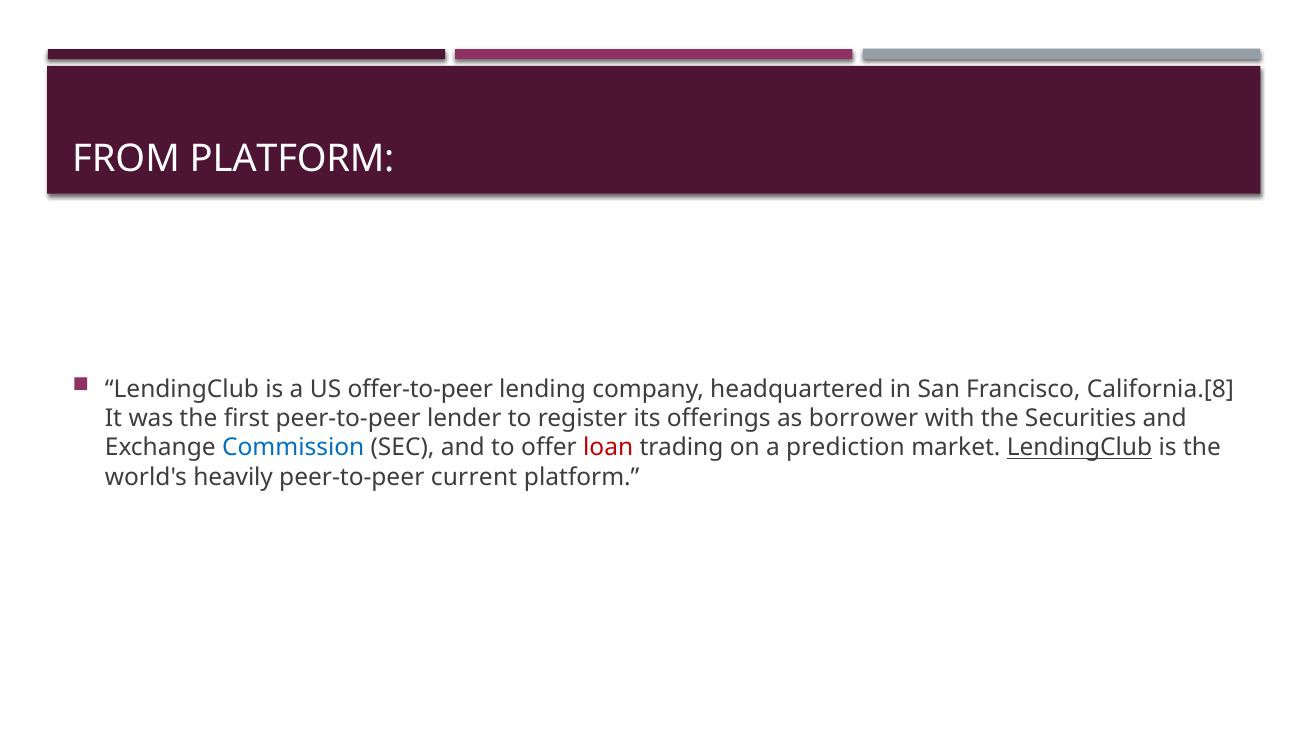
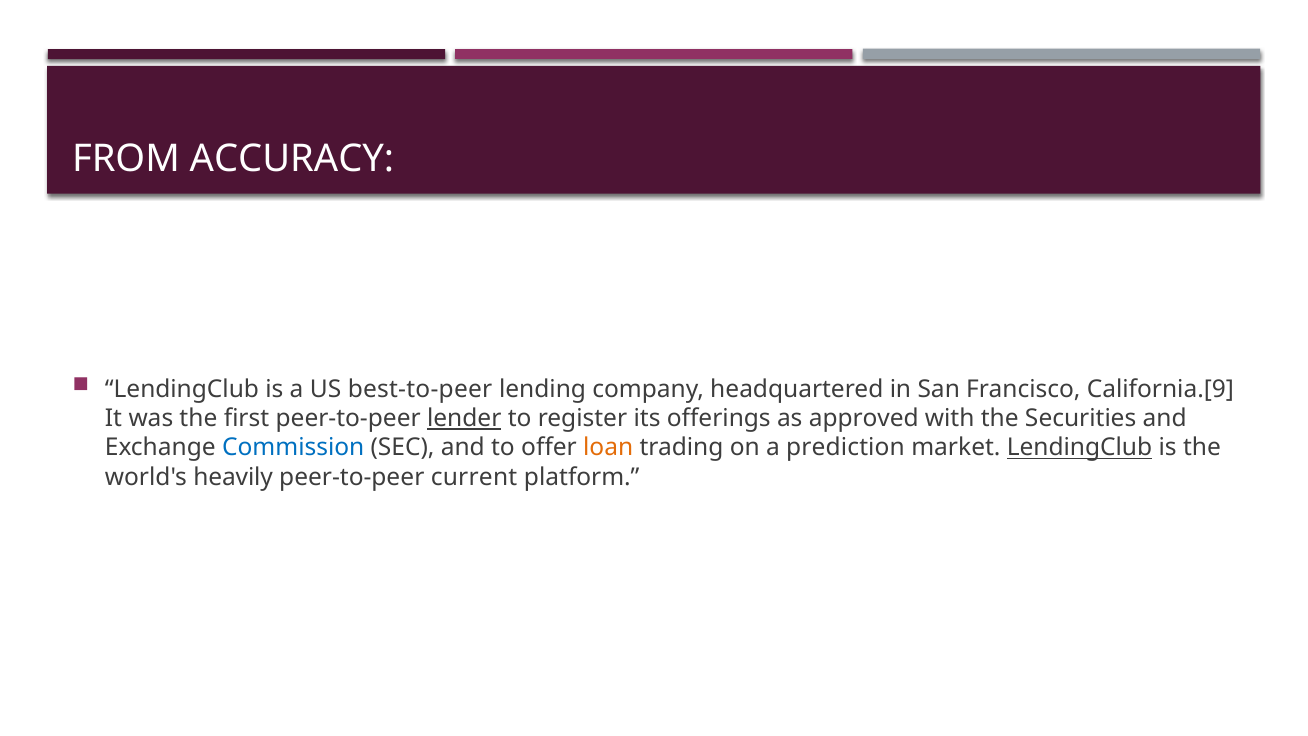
FROM PLATFORM: PLATFORM -> ACCURACY
offer-to-peer: offer-to-peer -> best-to-peer
California.[8: California.[8 -> California.[9
lender underline: none -> present
borrower: borrower -> approved
loan colour: red -> orange
